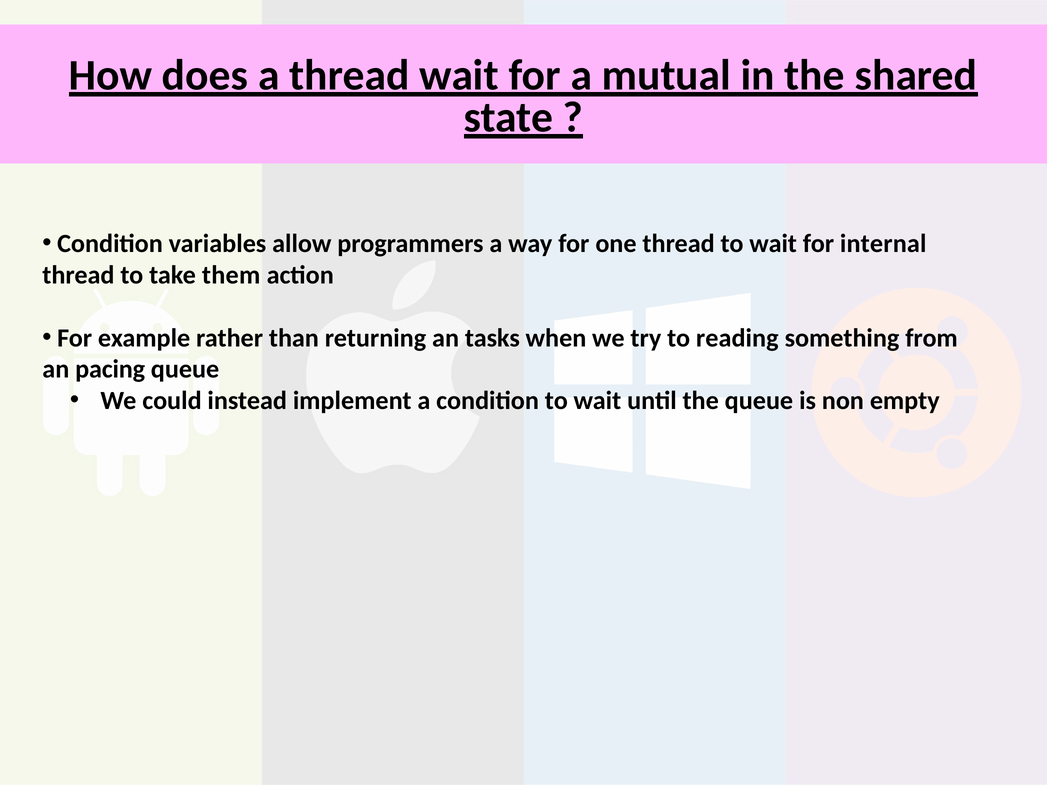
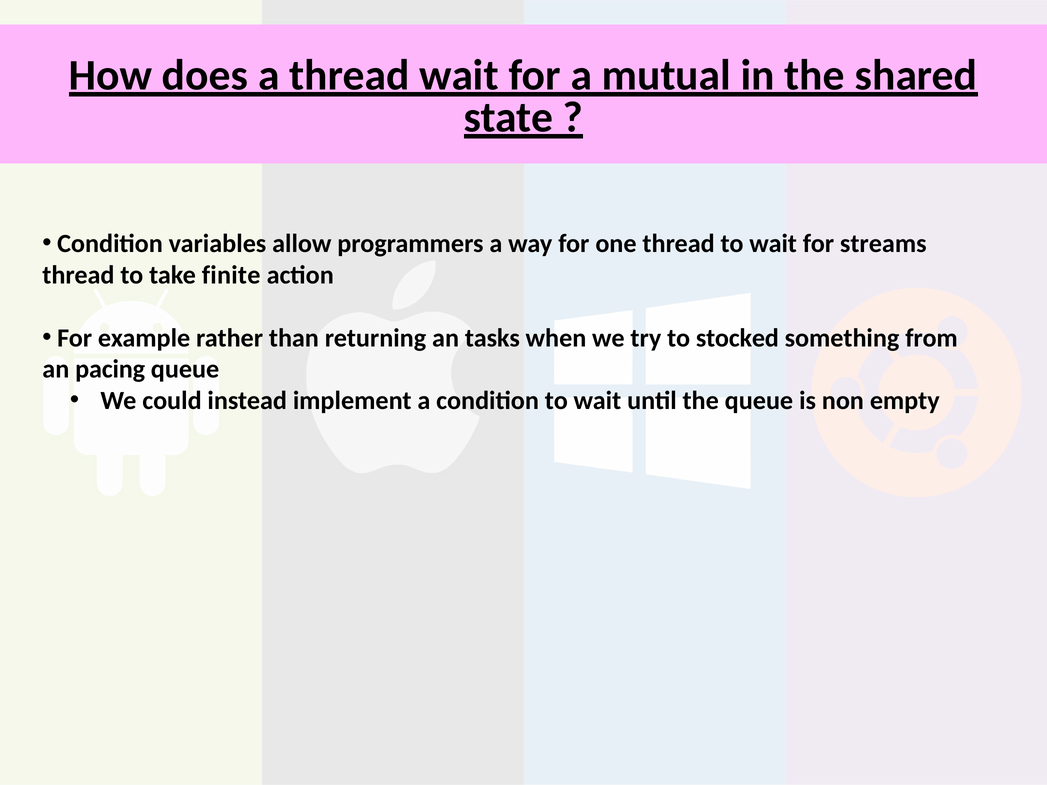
internal: internal -> streams
them: them -> finite
reading: reading -> stocked
